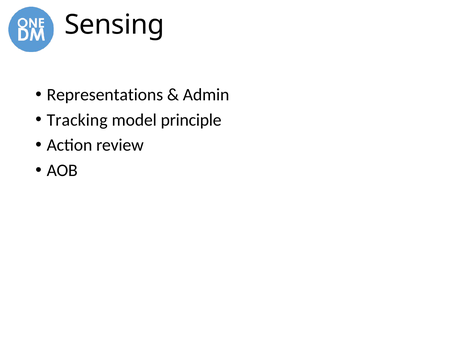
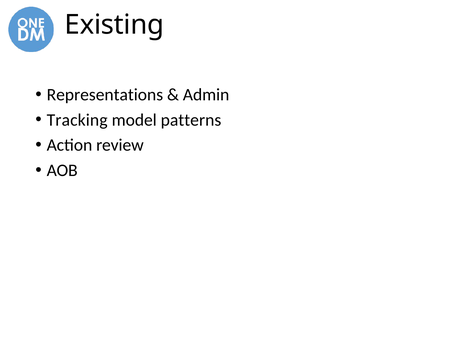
Sensing: Sensing -> Existing
principle: principle -> patterns
